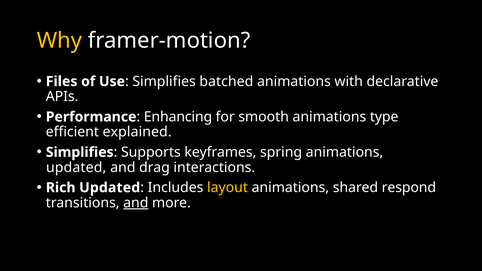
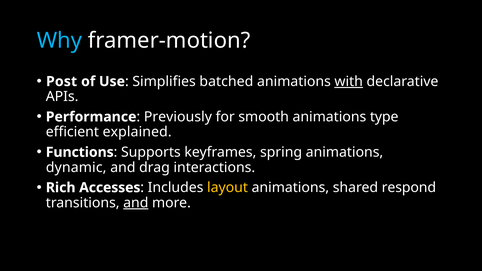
Why colour: yellow -> light blue
Files: Files -> Post
with underline: none -> present
Enhancing: Enhancing -> Previously
Simplifies at (80, 152): Simplifies -> Functions
updated at (76, 167): updated -> dynamic
Rich Updated: Updated -> Accesses
